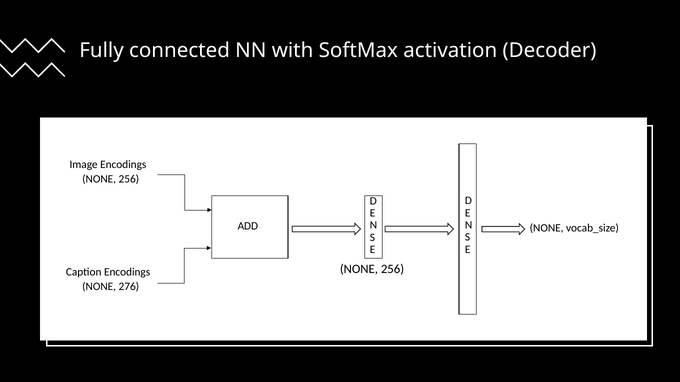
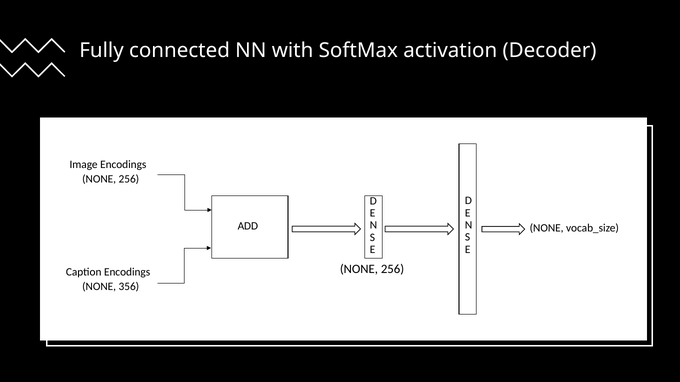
276: 276 -> 356
